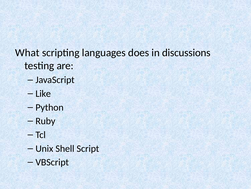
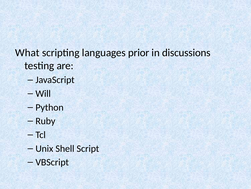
does: does -> prior
Like: Like -> Will
